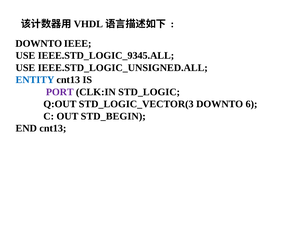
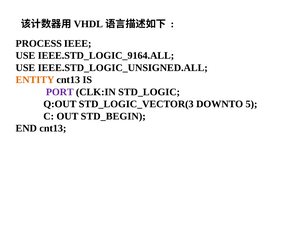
DOWNTO at (39, 44): DOWNTO -> PROCESS
IEEE.STD_LOGIC_9345.ALL: IEEE.STD_LOGIC_9345.ALL -> IEEE.STD_LOGIC_9164.ALL
ENTITY colour: blue -> orange
6: 6 -> 5
